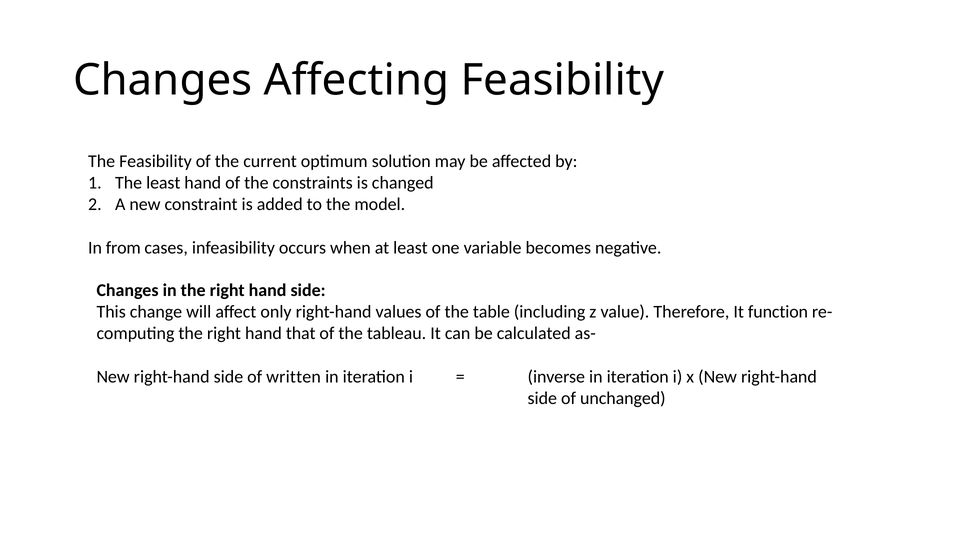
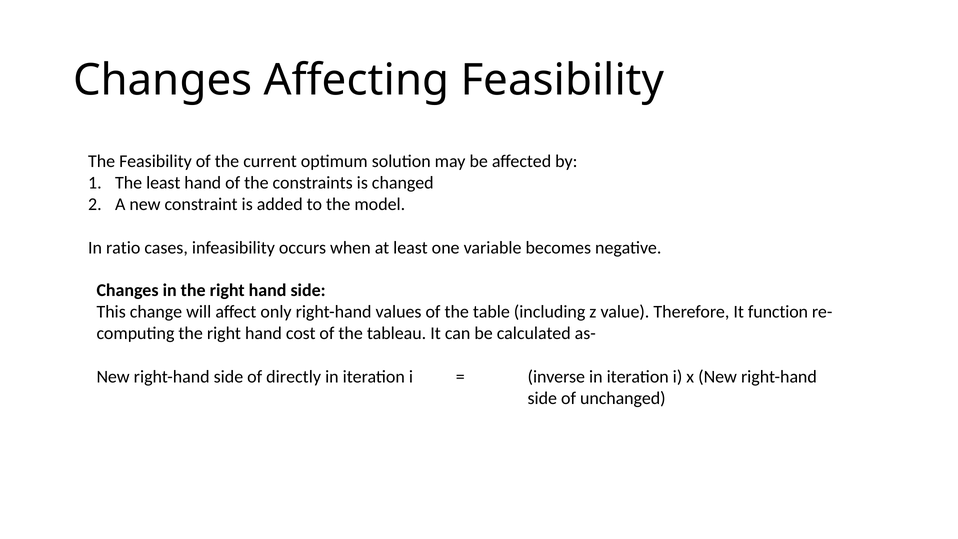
from: from -> ratio
that: that -> cost
written: written -> directly
